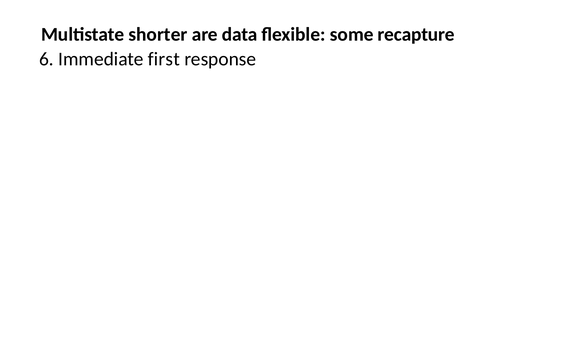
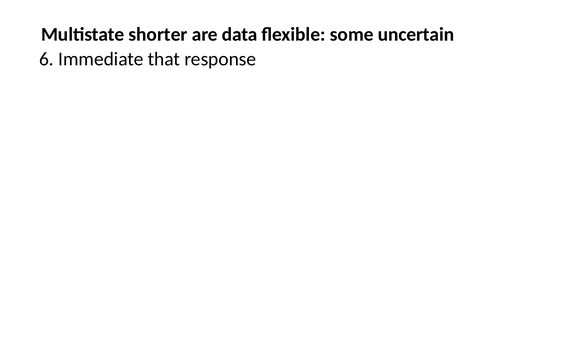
recapture: recapture -> uncertain
first: first -> that
